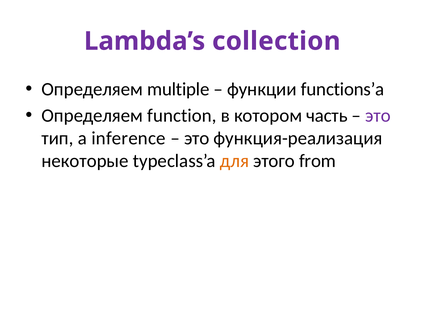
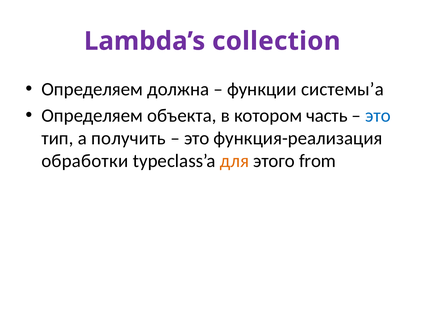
multiple: multiple -> должна
functions’a: functions’a -> системы’a
function: function -> объекта
это at (378, 116) colour: purple -> blue
inference: inference -> получить
некоторые: некоторые -> обработки
